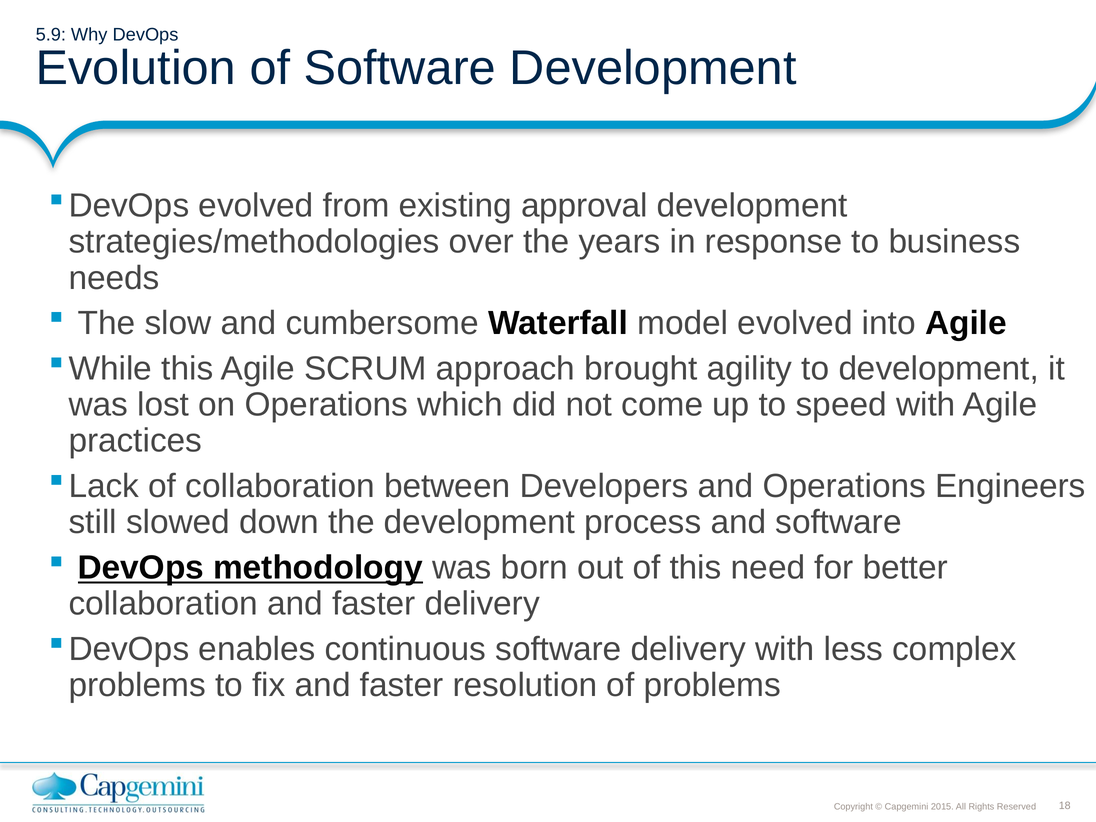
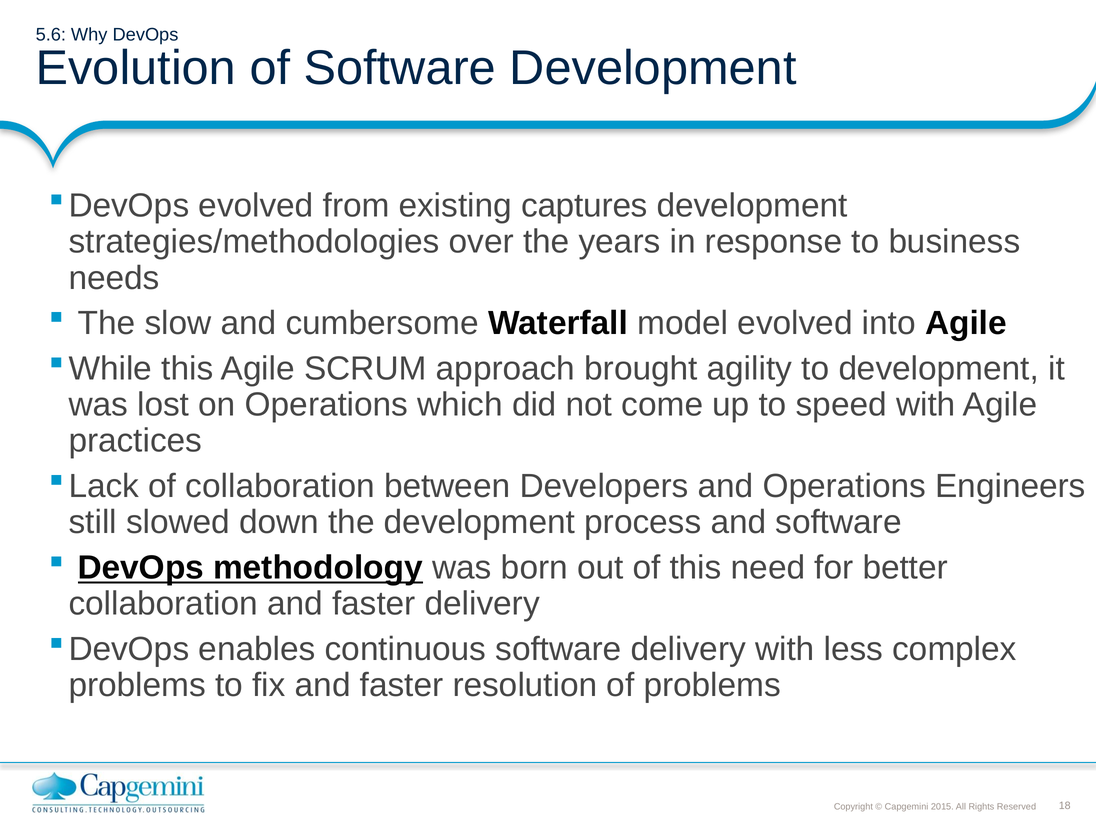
5.9: 5.9 -> 5.6
approval: approval -> captures
